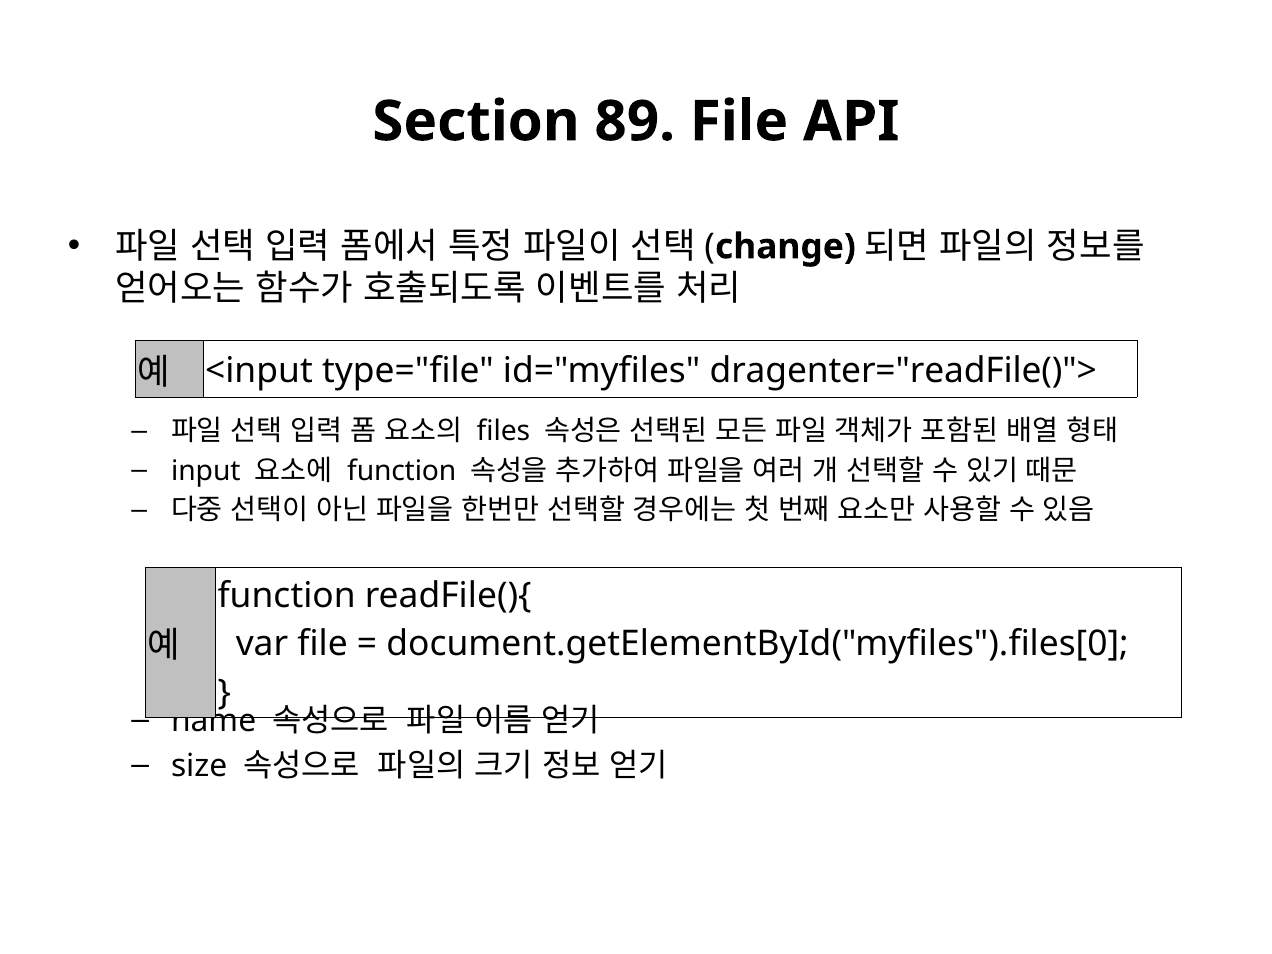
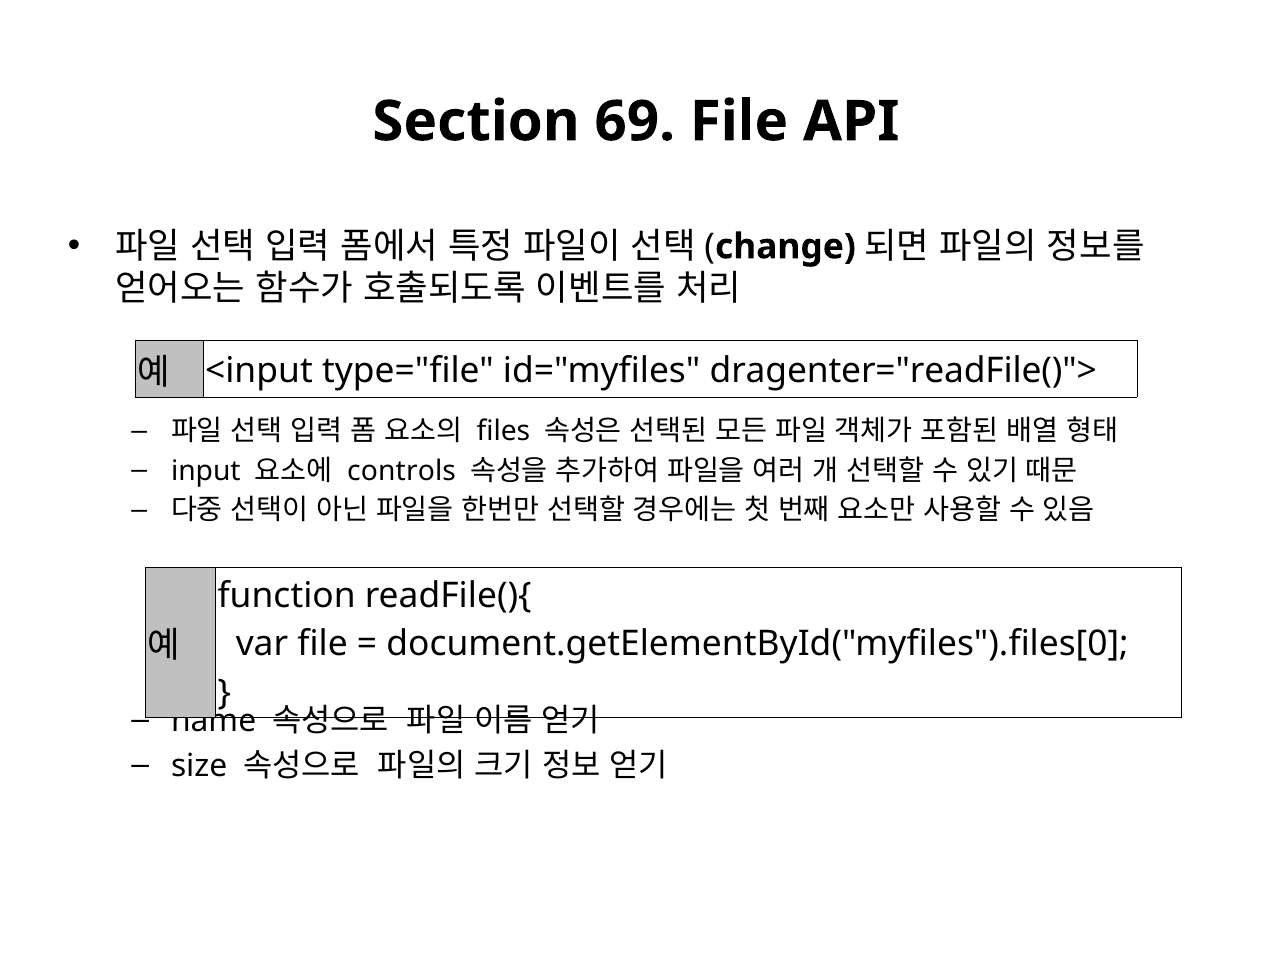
89: 89 -> 69
function at (402, 471): function -> controls
